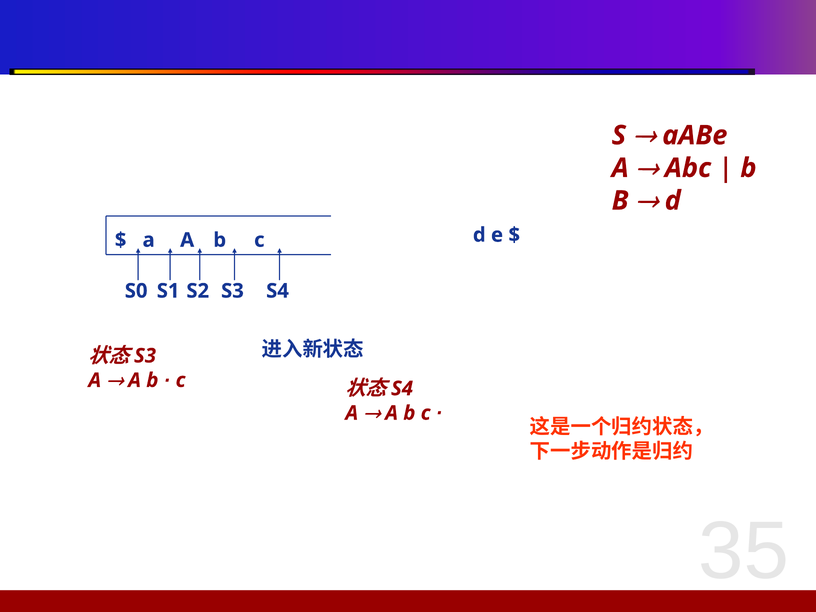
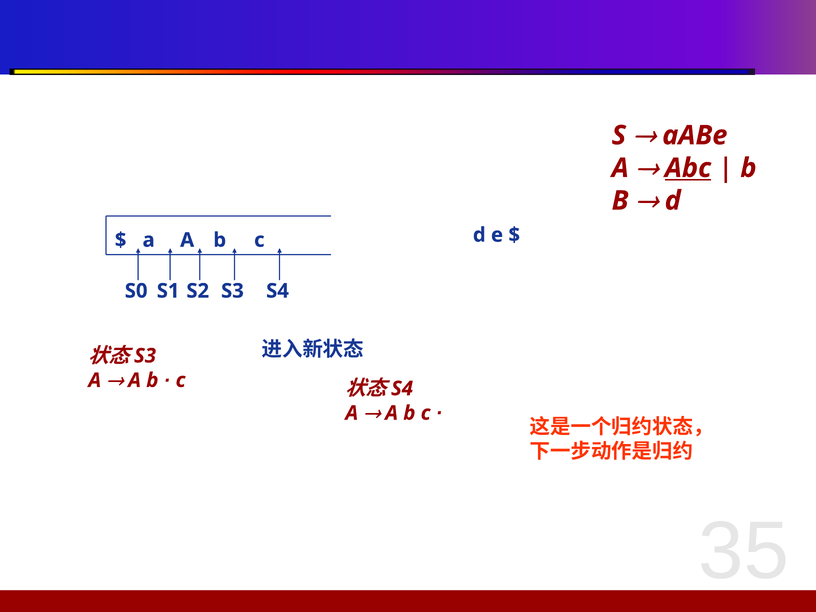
Abc underline: none -> present
